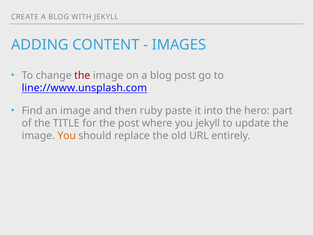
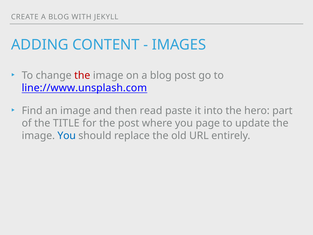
ruby: ruby -> read
you jekyll: jekyll -> page
You at (67, 135) colour: orange -> blue
